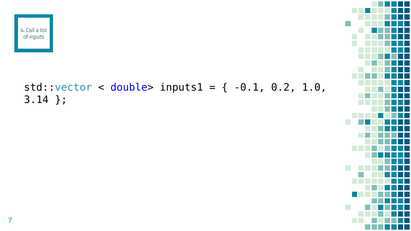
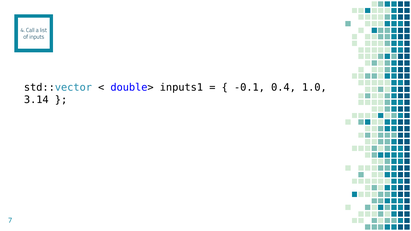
0.2: 0.2 -> 0.4
